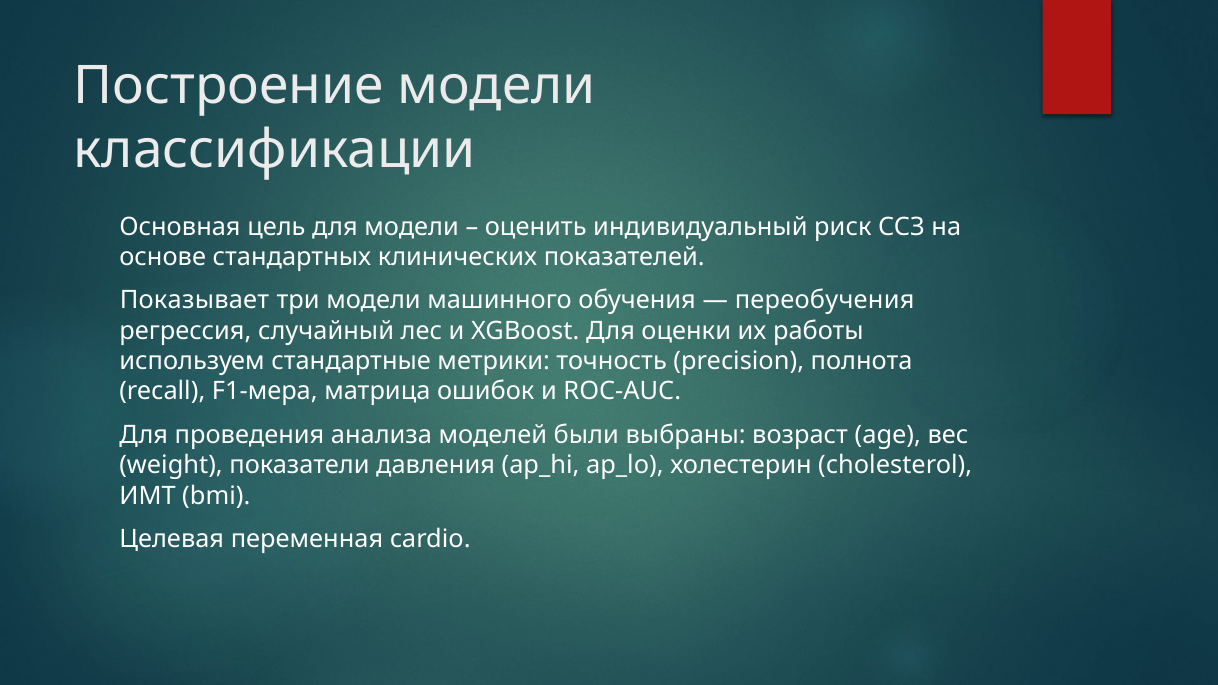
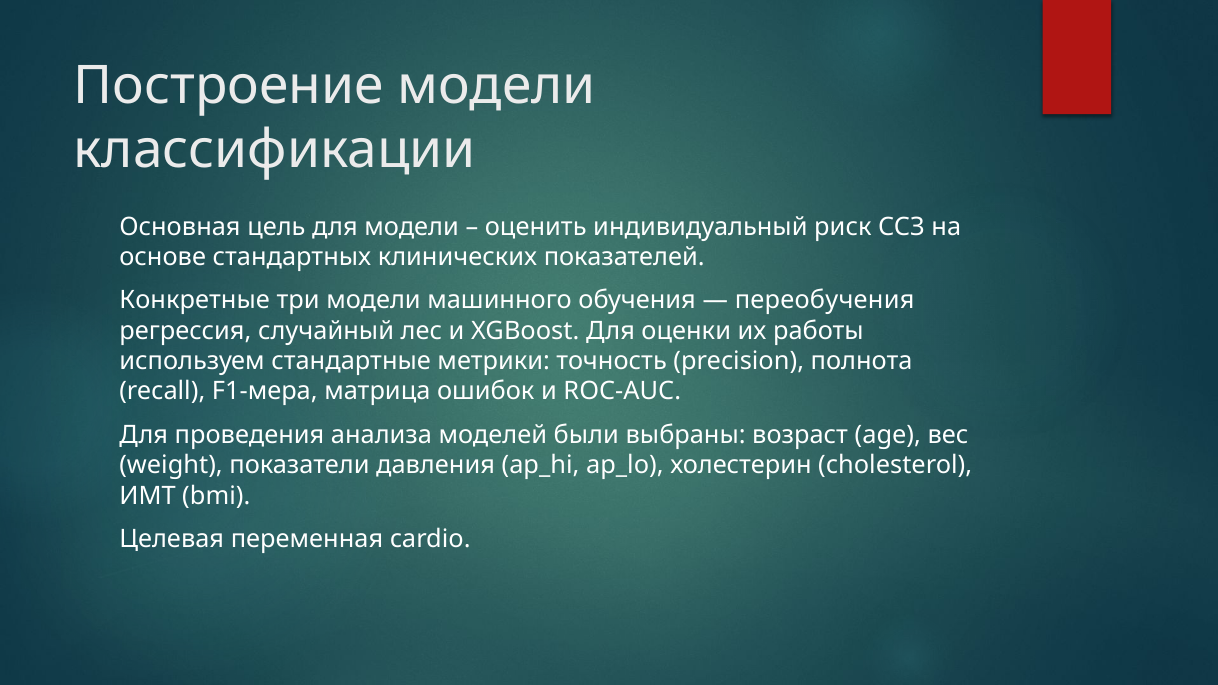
Показывает: Показывает -> Конкретные
